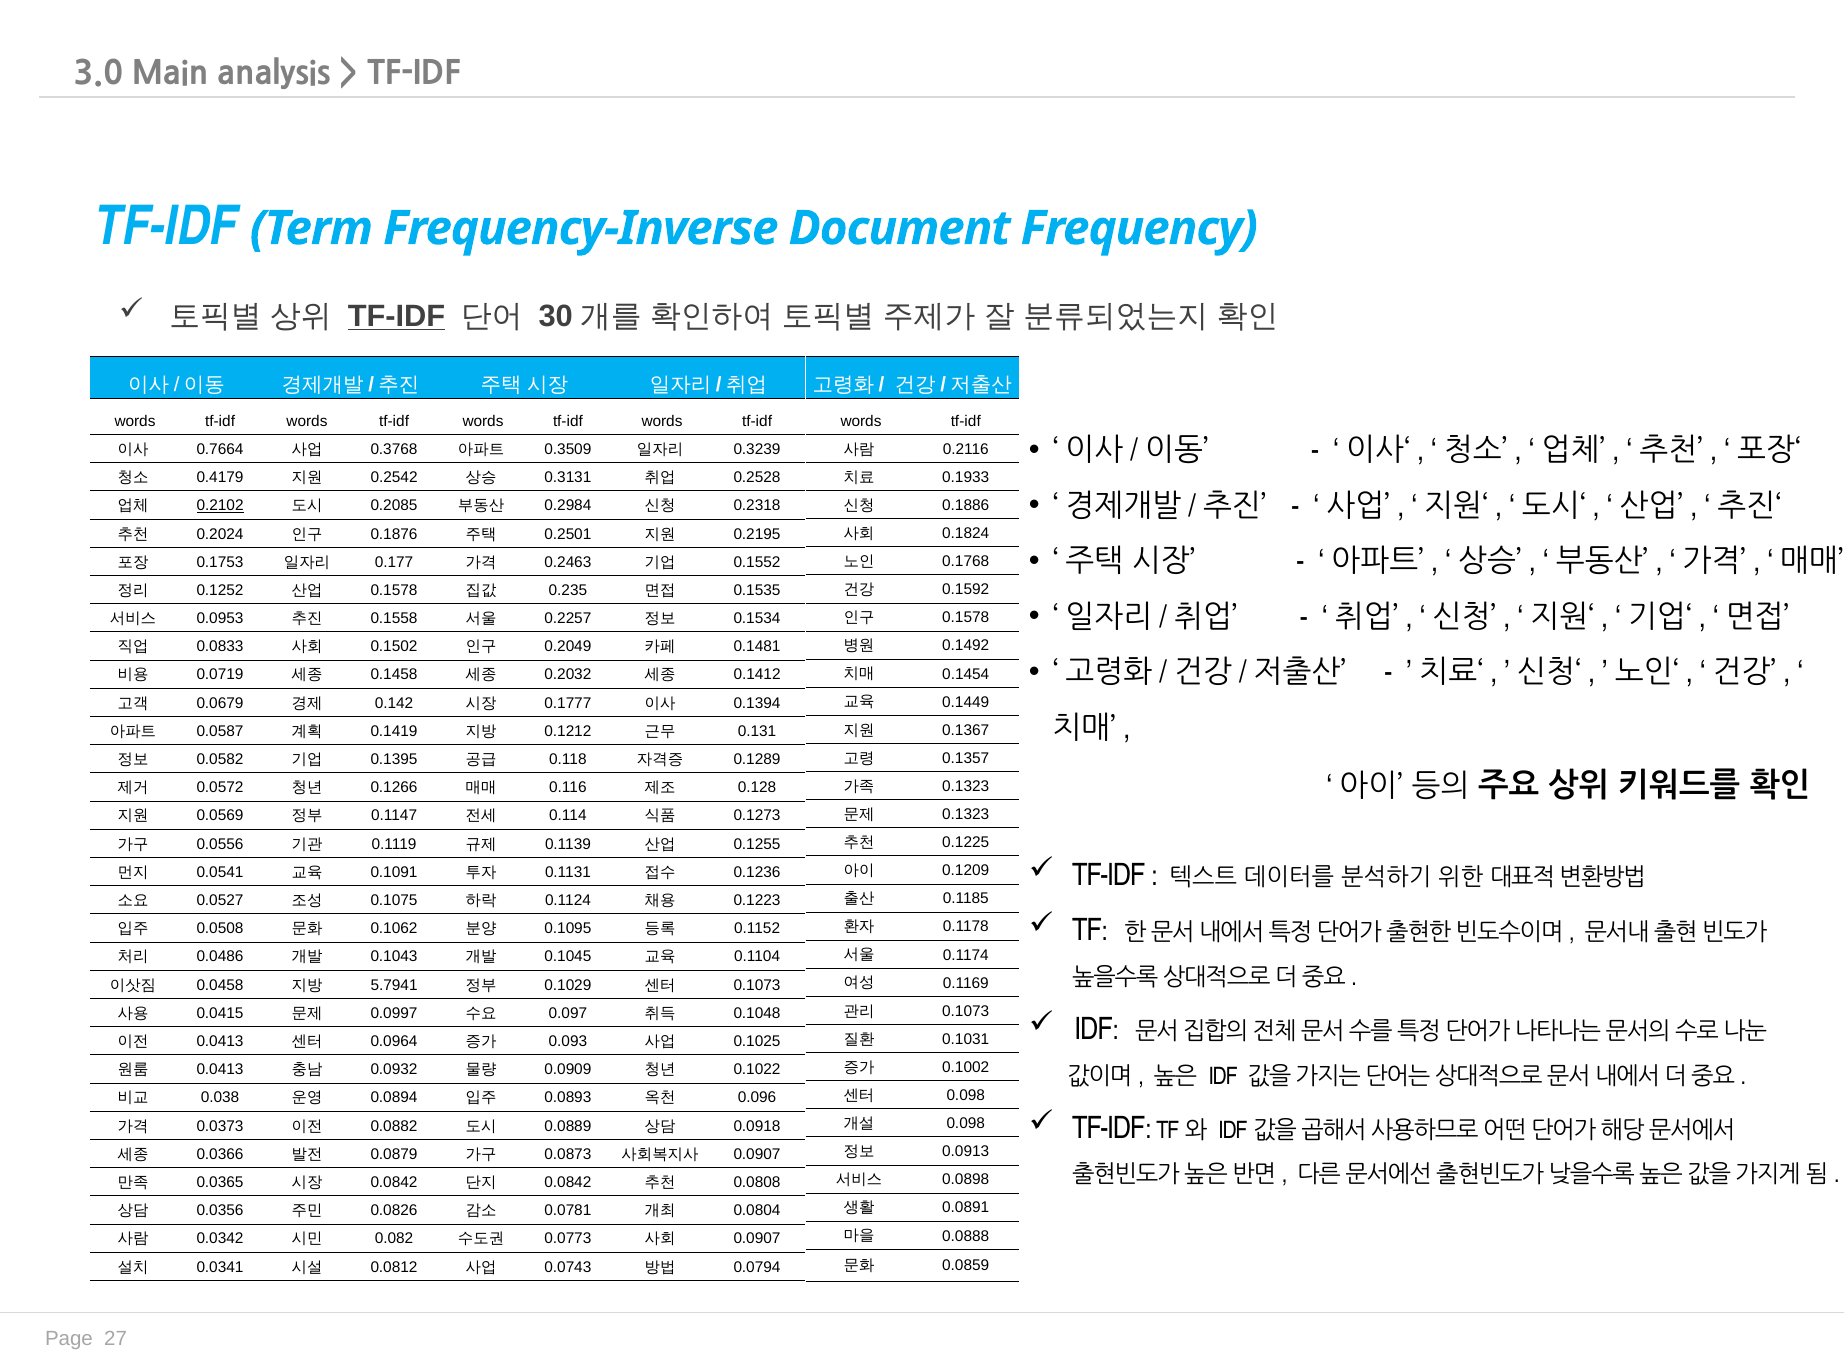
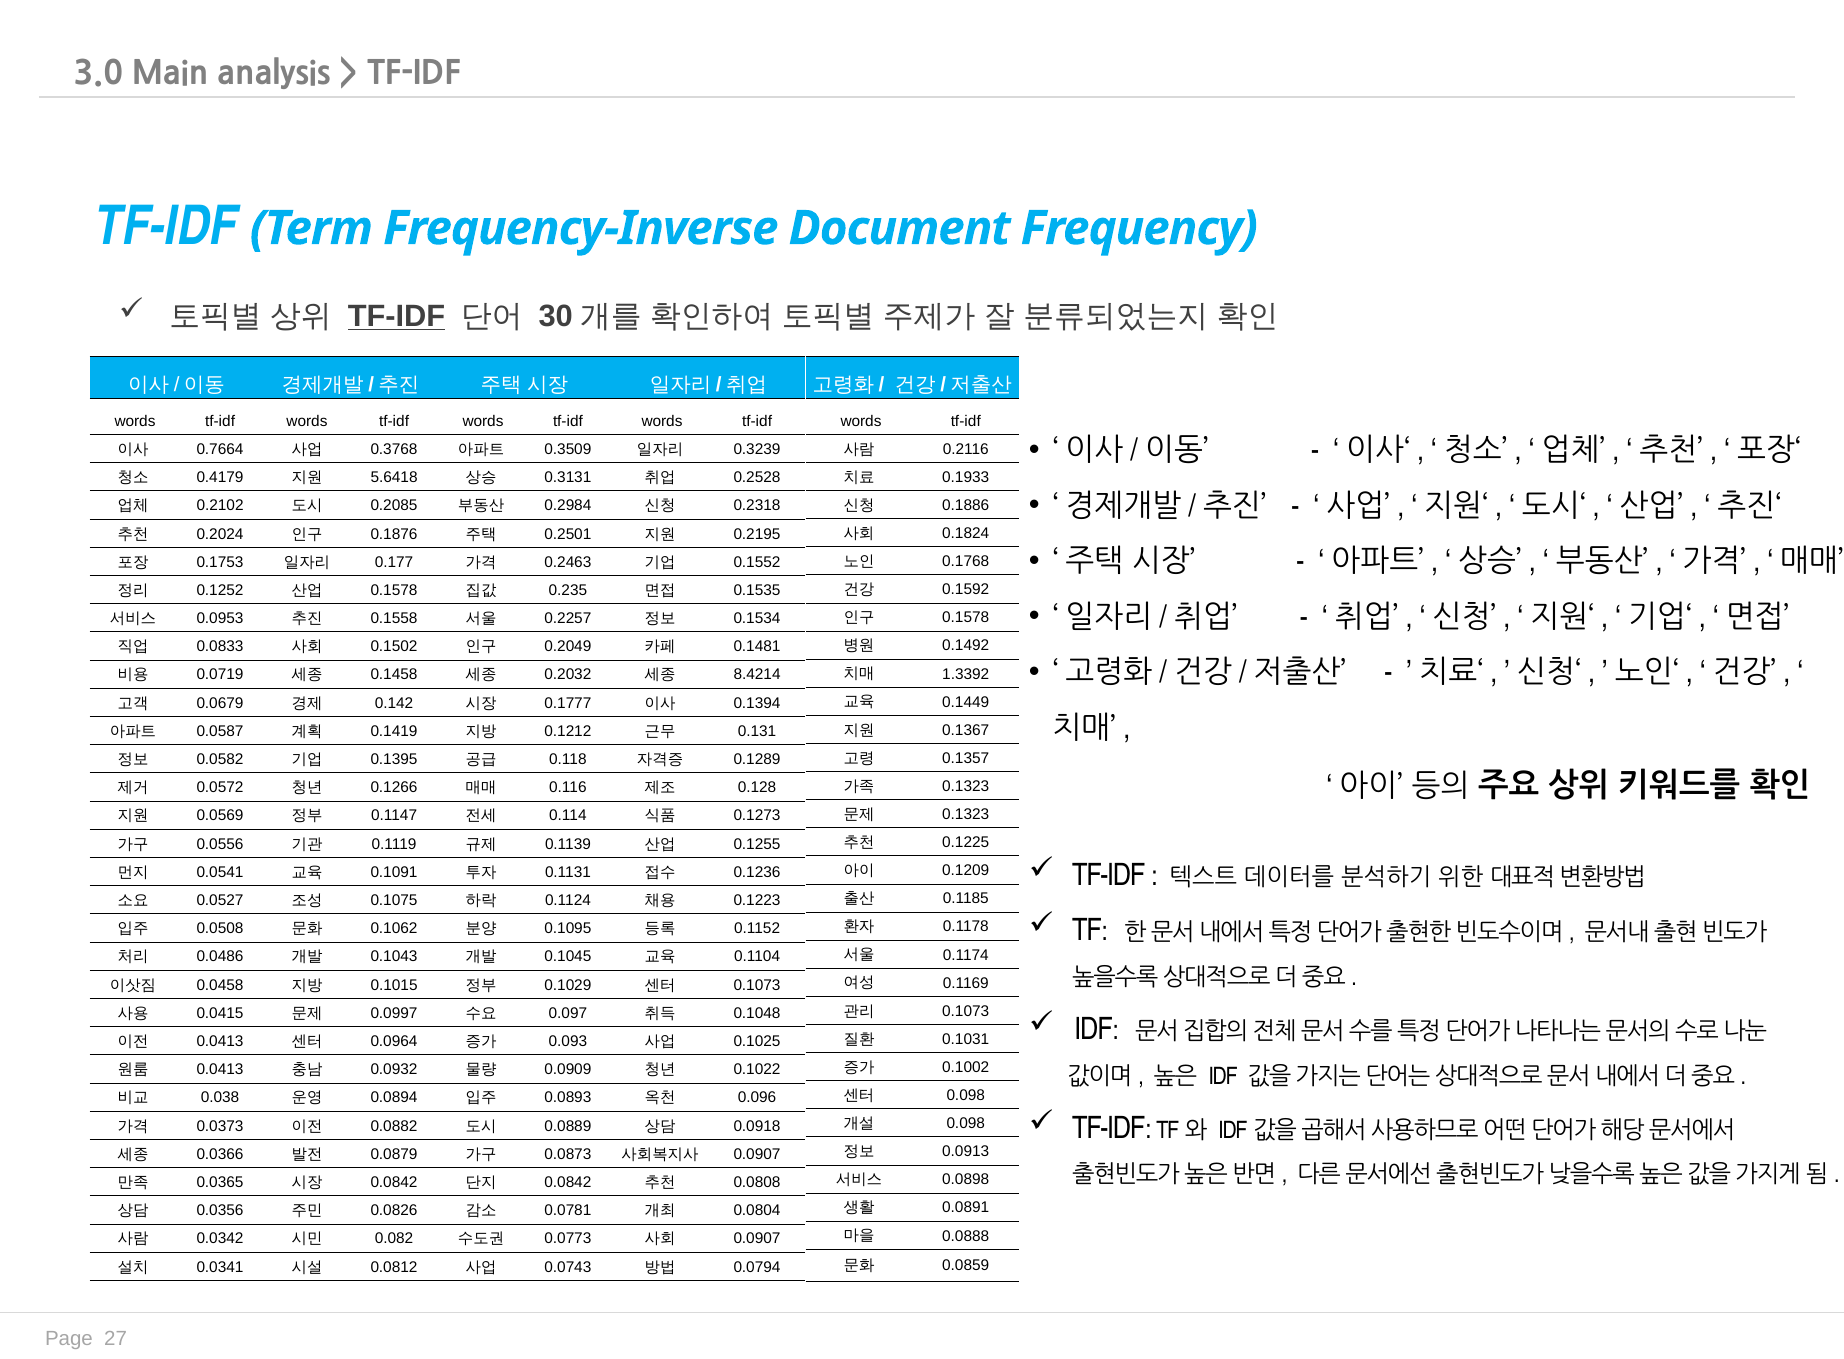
0.2542: 0.2542 -> 5.6418
0.2102 underline: present -> none
0.1454: 0.1454 -> 1.3392
0.1412: 0.1412 -> 8.4214
5.7941: 5.7941 -> 0.1015
